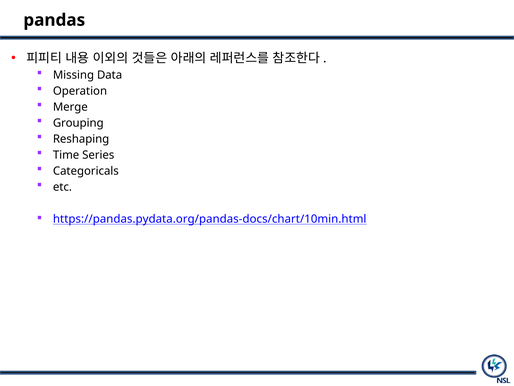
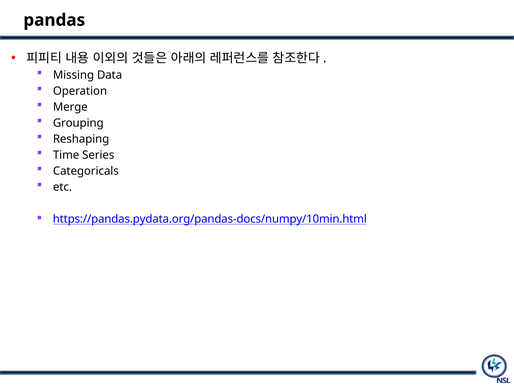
https://pandas.pydata.org/pandas-docs/chart/10min.html: https://pandas.pydata.org/pandas-docs/chart/10min.html -> https://pandas.pydata.org/pandas-docs/numpy/10min.html
